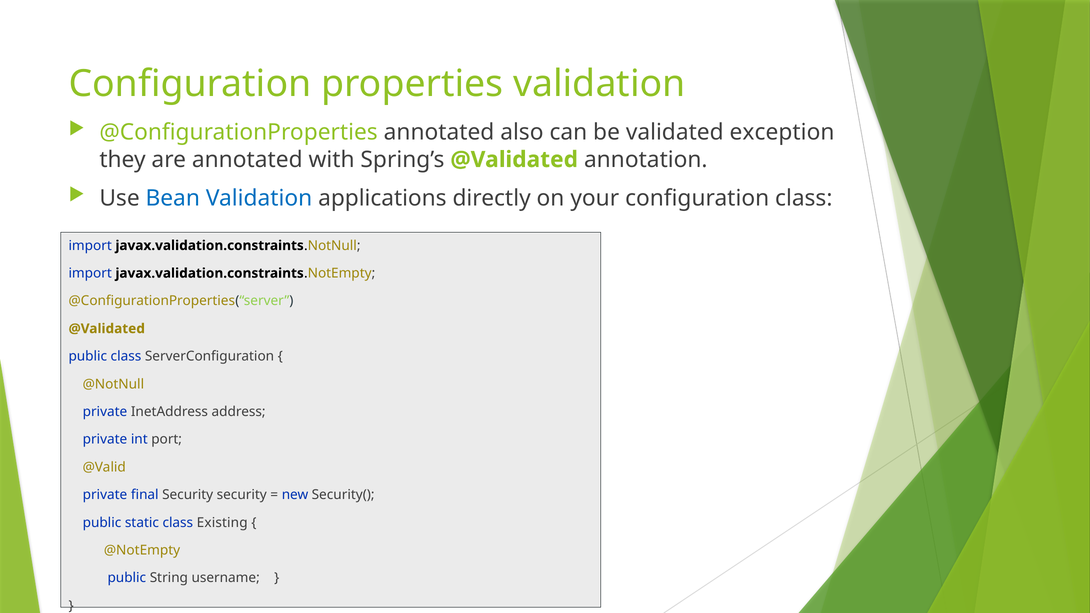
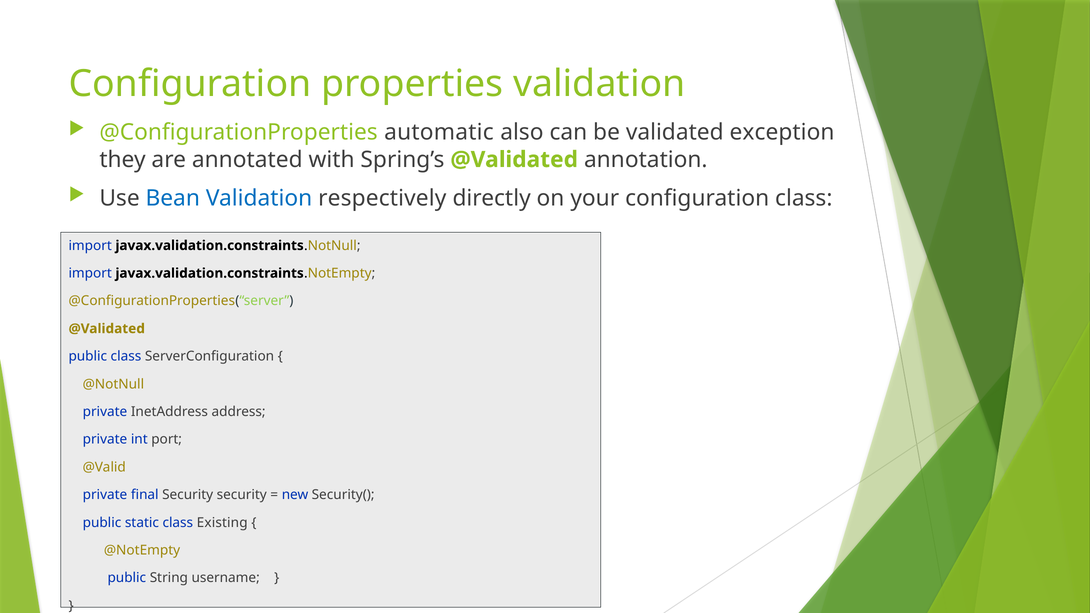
@ConfigurationProperties annotated: annotated -> automatic
applications: applications -> respectively
